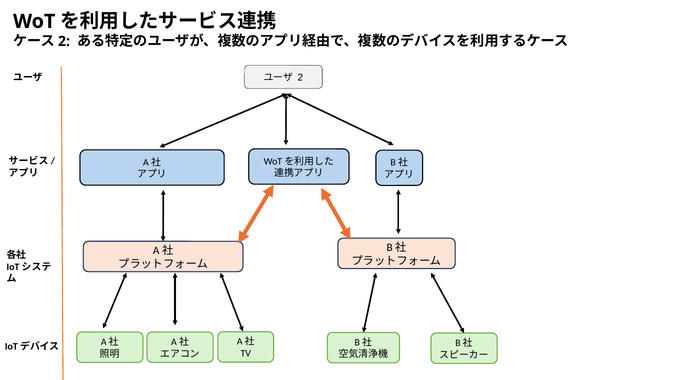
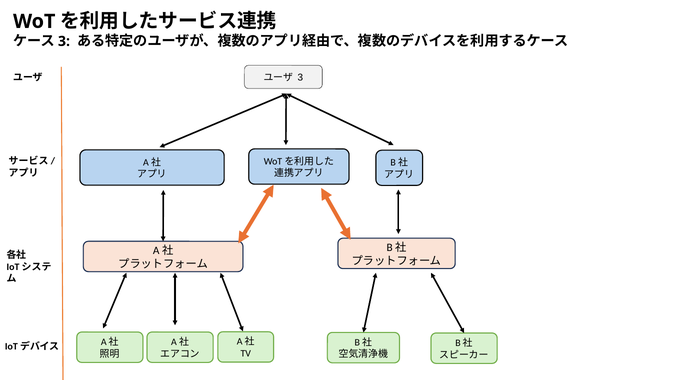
2 at (64, 41): 2 -> 3
2 at (300, 78): 2 -> 3
